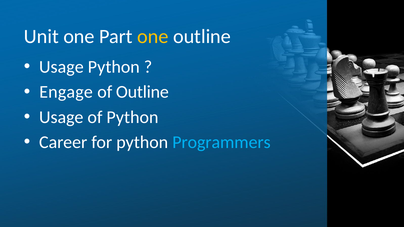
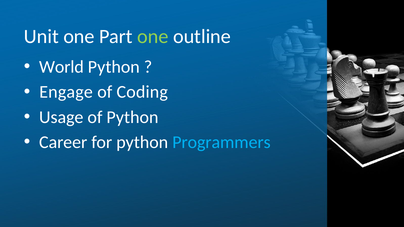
one at (153, 37) colour: yellow -> light green
Usage at (61, 67): Usage -> World
of Outline: Outline -> Coding
